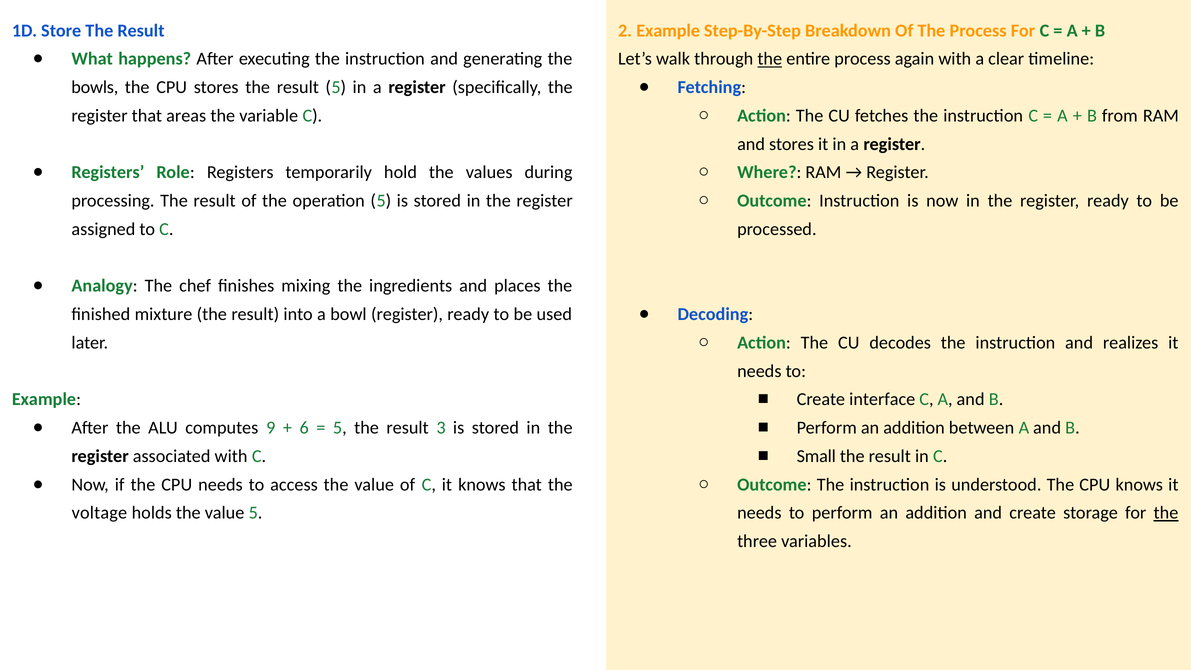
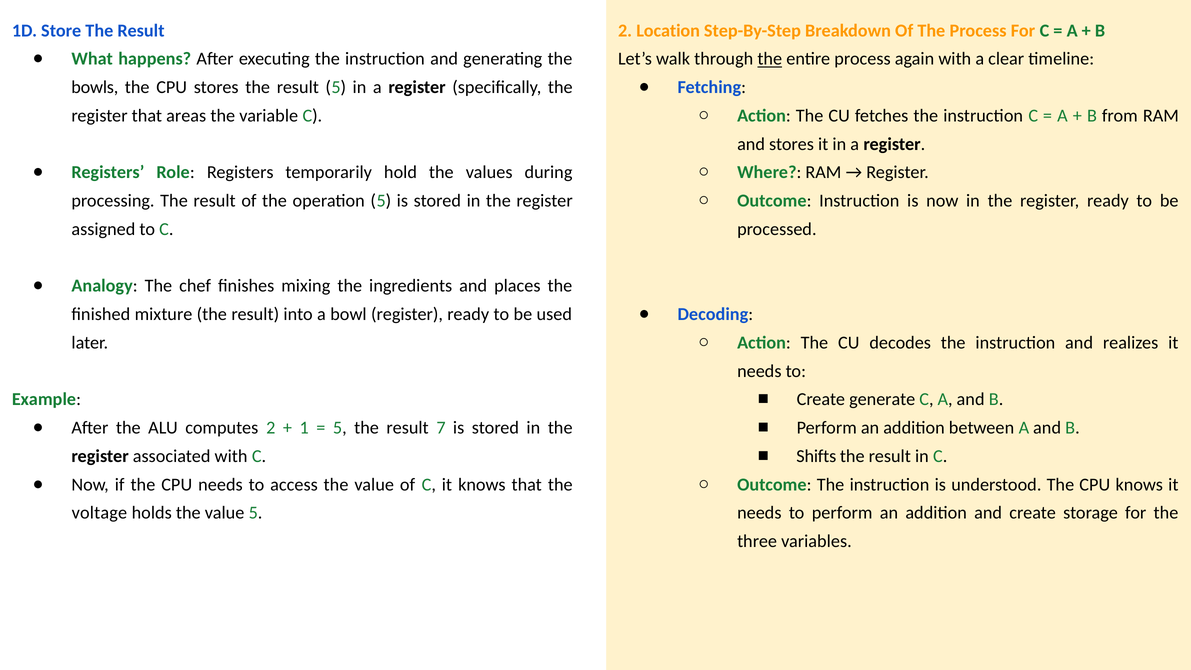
2 Example: Example -> Location
interface: interface -> generate
computes 9: 9 -> 2
6: 6 -> 1
3: 3 -> 7
Small: Small -> Shifts
the at (1166, 513) underline: present -> none
